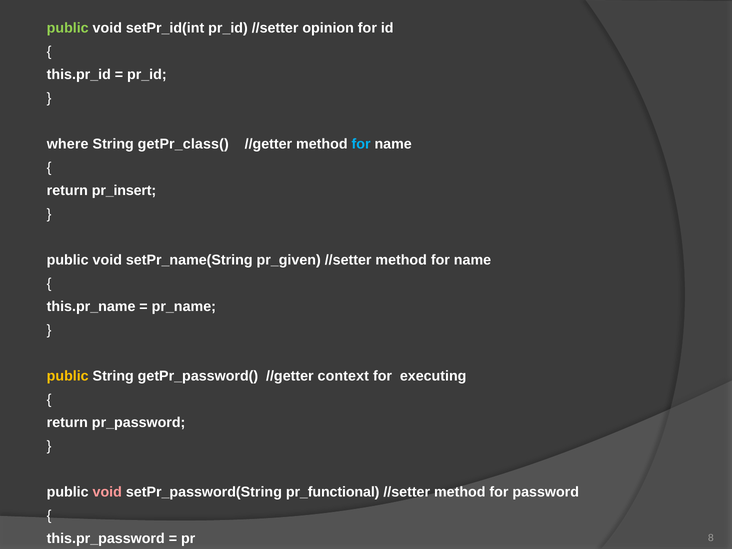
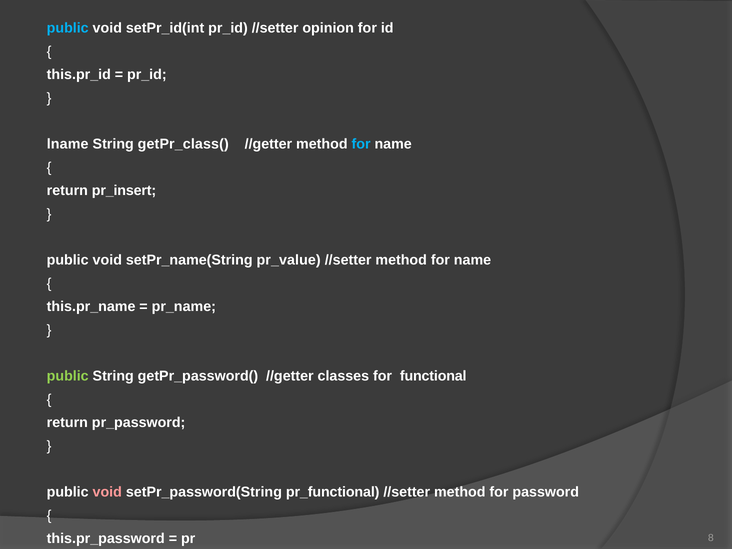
public at (68, 28) colour: light green -> light blue
where: where -> lname
pr_given: pr_given -> pr_value
public at (68, 376) colour: yellow -> light green
context: context -> classes
executing: executing -> functional
